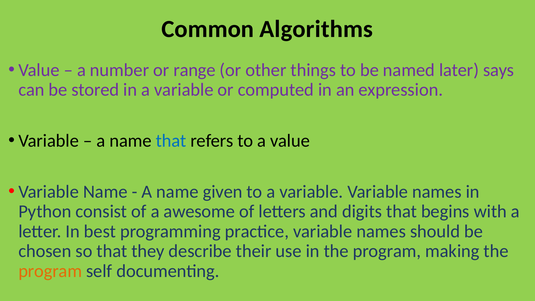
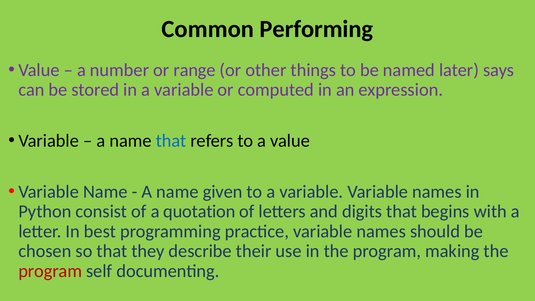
Algorithms: Algorithms -> Performing
awesome: awesome -> quotation
program at (50, 271) colour: orange -> red
